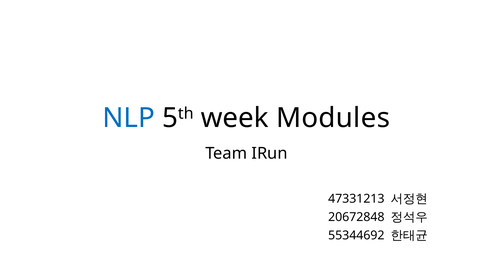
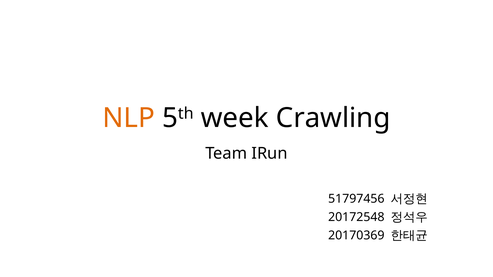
NLP colour: blue -> orange
Modules: Modules -> Crawling
47331213: 47331213 -> 51797456
20672848: 20672848 -> 20172548
55344692: 55344692 -> 20170369
